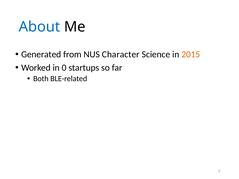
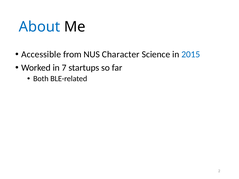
Generated: Generated -> Accessible
2015 colour: orange -> blue
0: 0 -> 7
